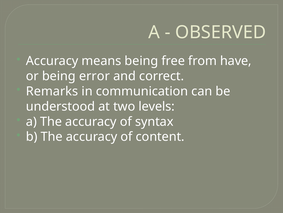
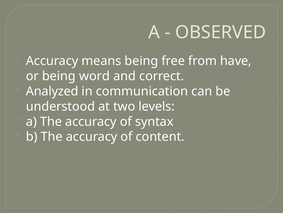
error: error -> word
Remarks: Remarks -> Analyzed
